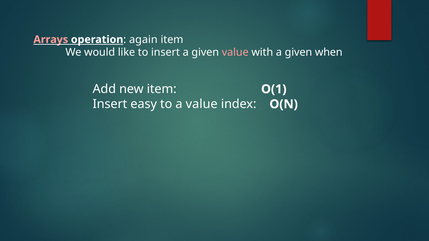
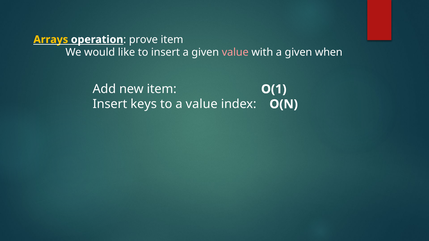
Arrays colour: pink -> yellow
again: again -> prove
easy: easy -> keys
